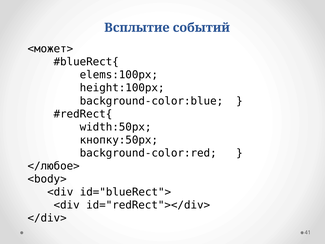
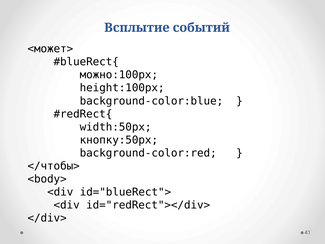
elems:100px: elems:100px -> можно:100px
</любое>: </любое> -> </чтобы>
